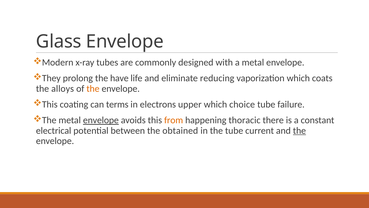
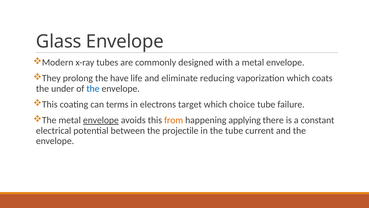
alloys: alloys -> under
the at (93, 89) colour: orange -> blue
upper: upper -> target
thoracic: thoracic -> applying
obtained: obtained -> projectile
the at (299, 130) underline: present -> none
